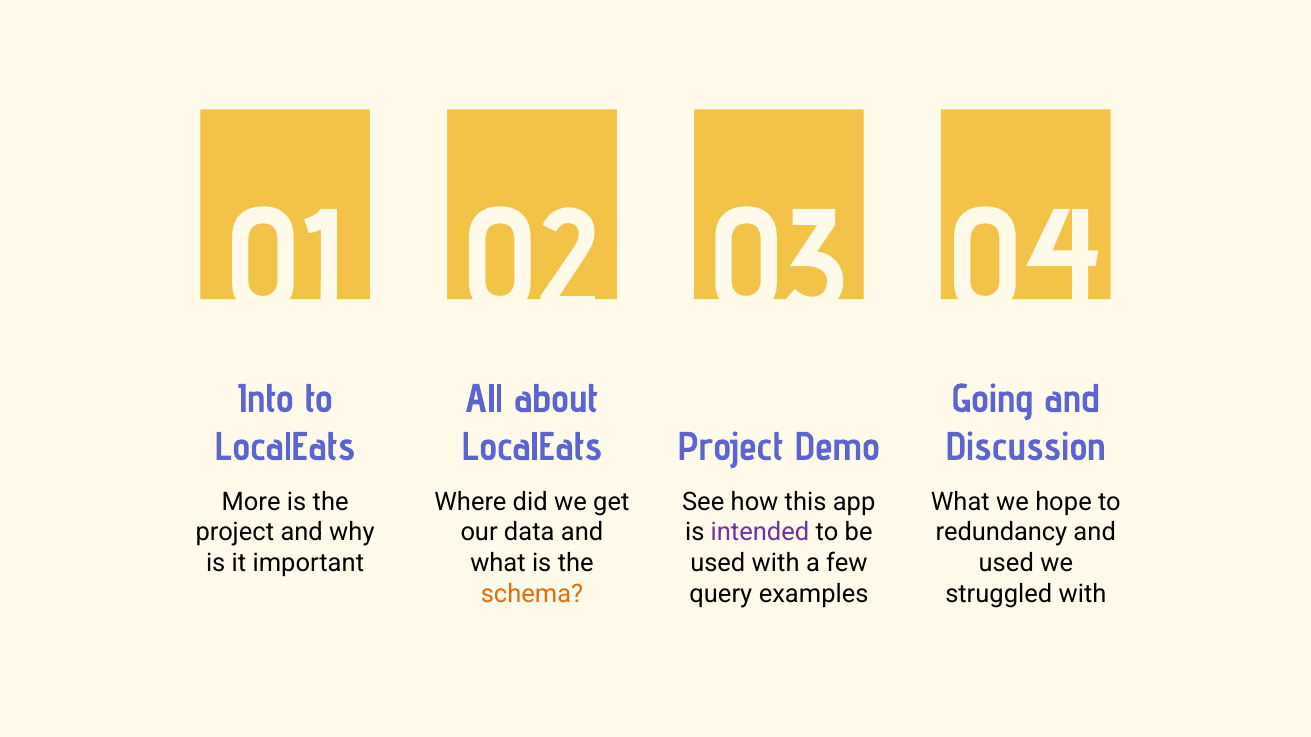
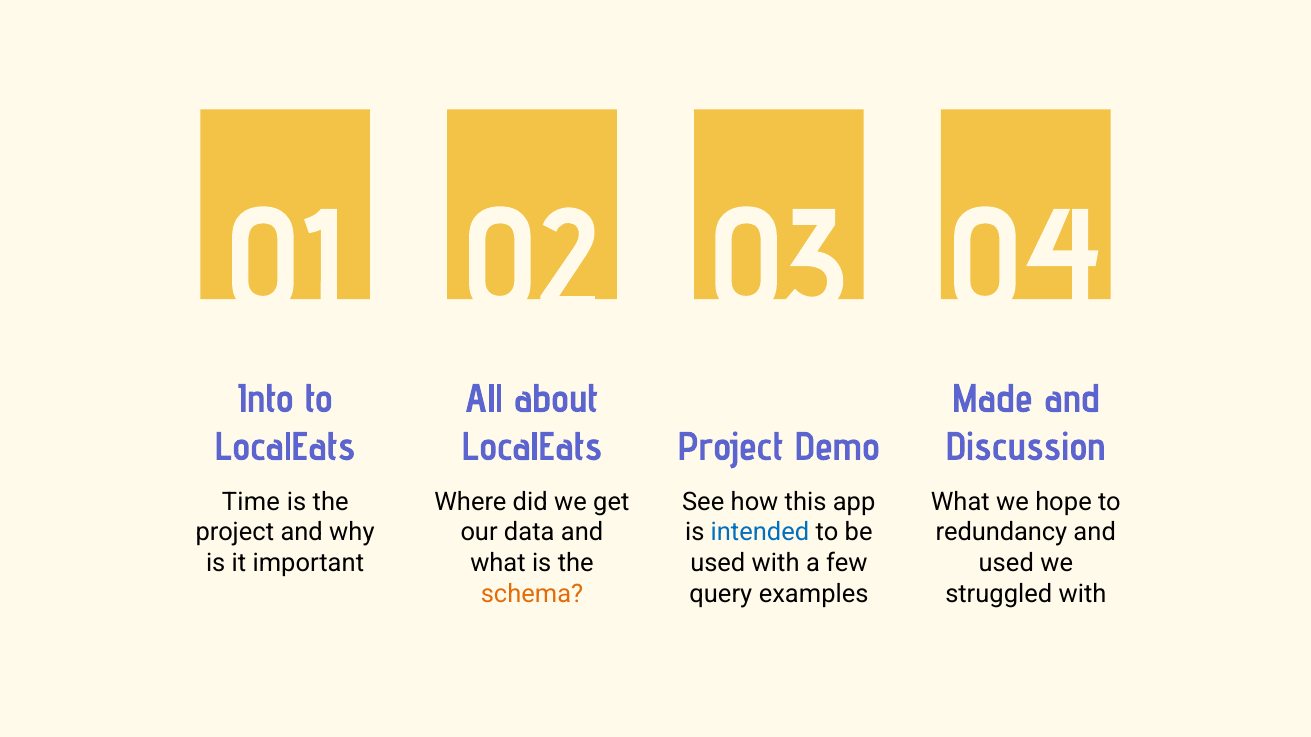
Going: Going -> Made
More: More -> Time
intended colour: purple -> blue
